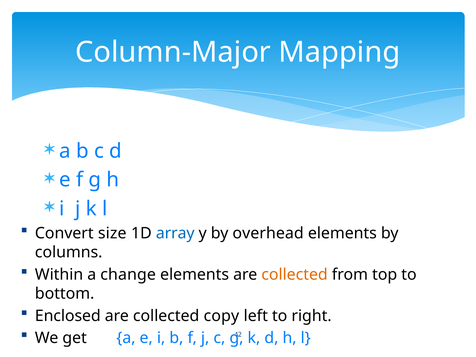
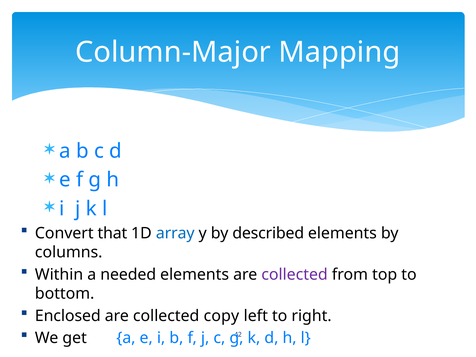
size: size -> that
overhead: overhead -> described
change: change -> needed
collected at (295, 275) colour: orange -> purple
